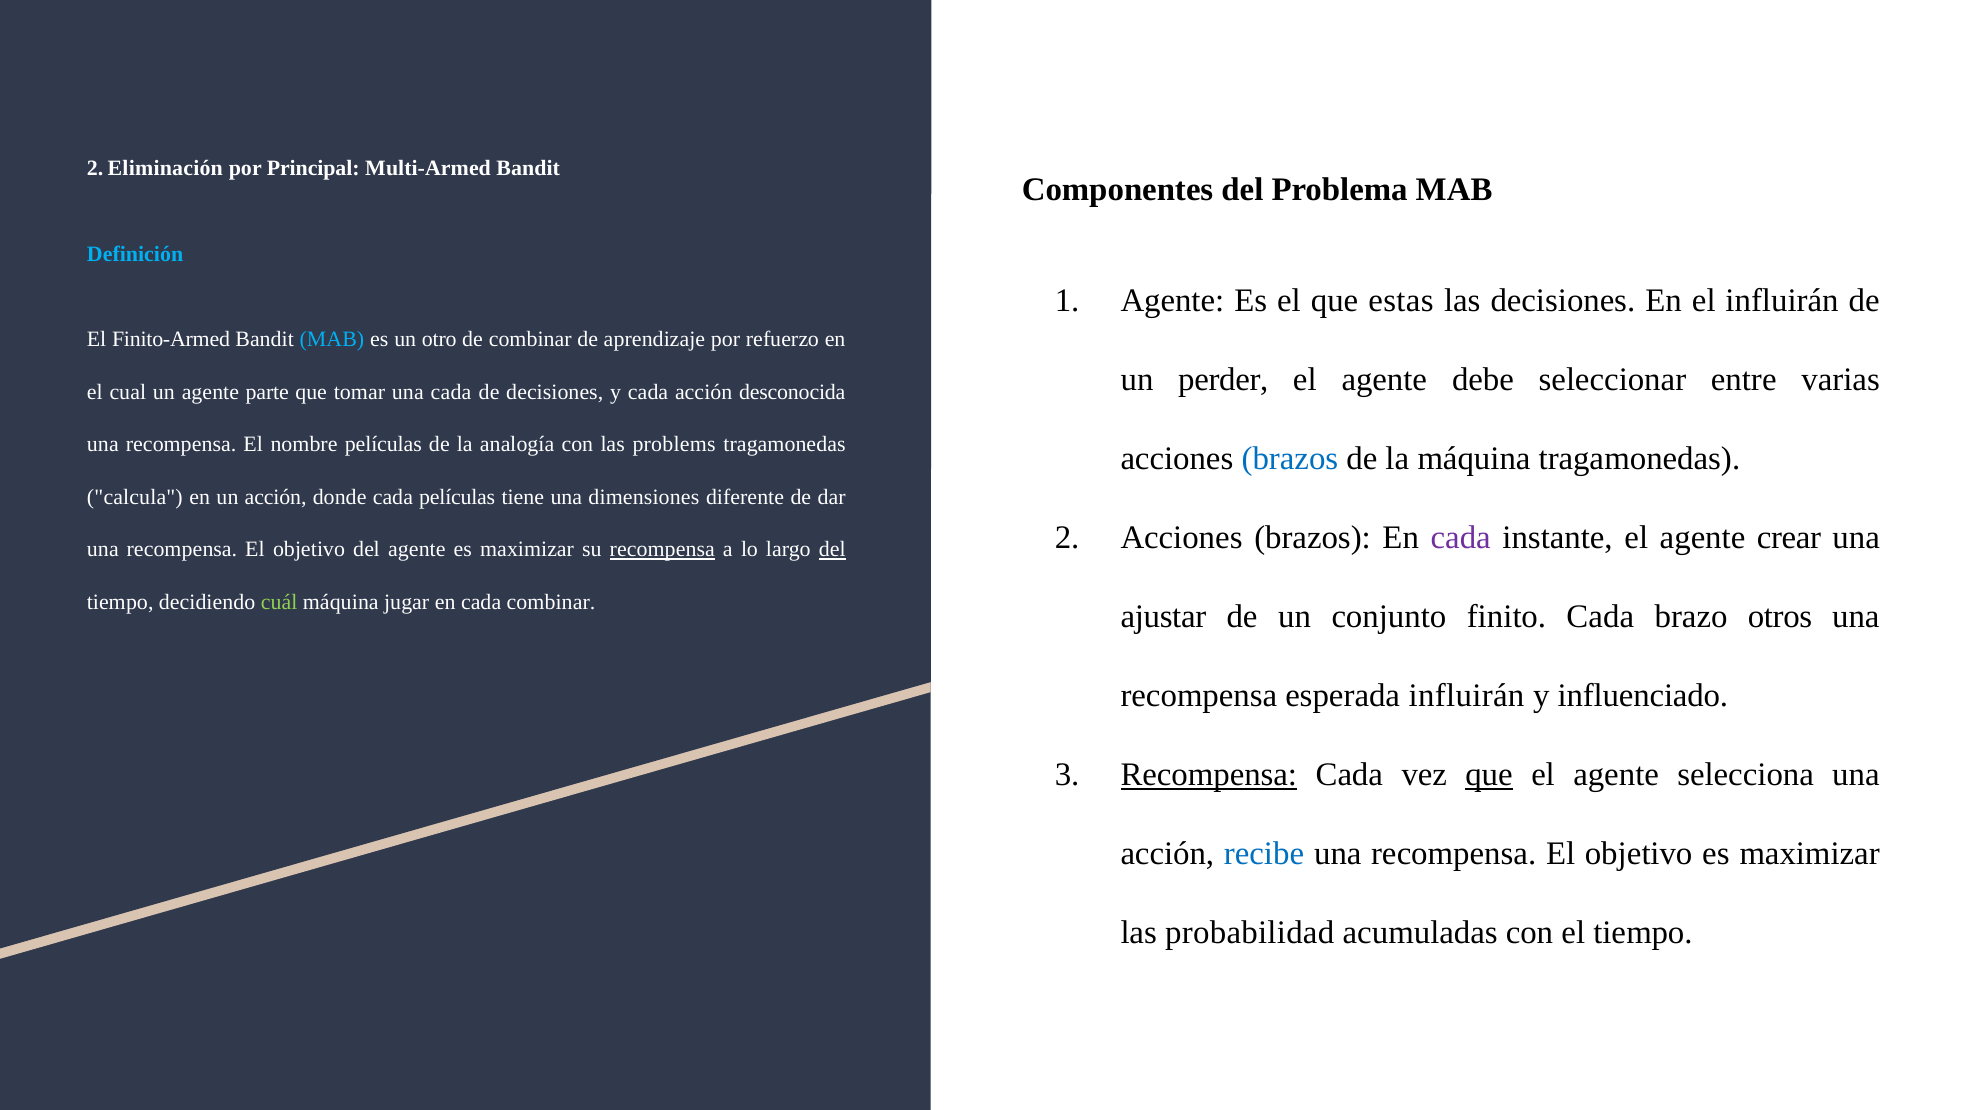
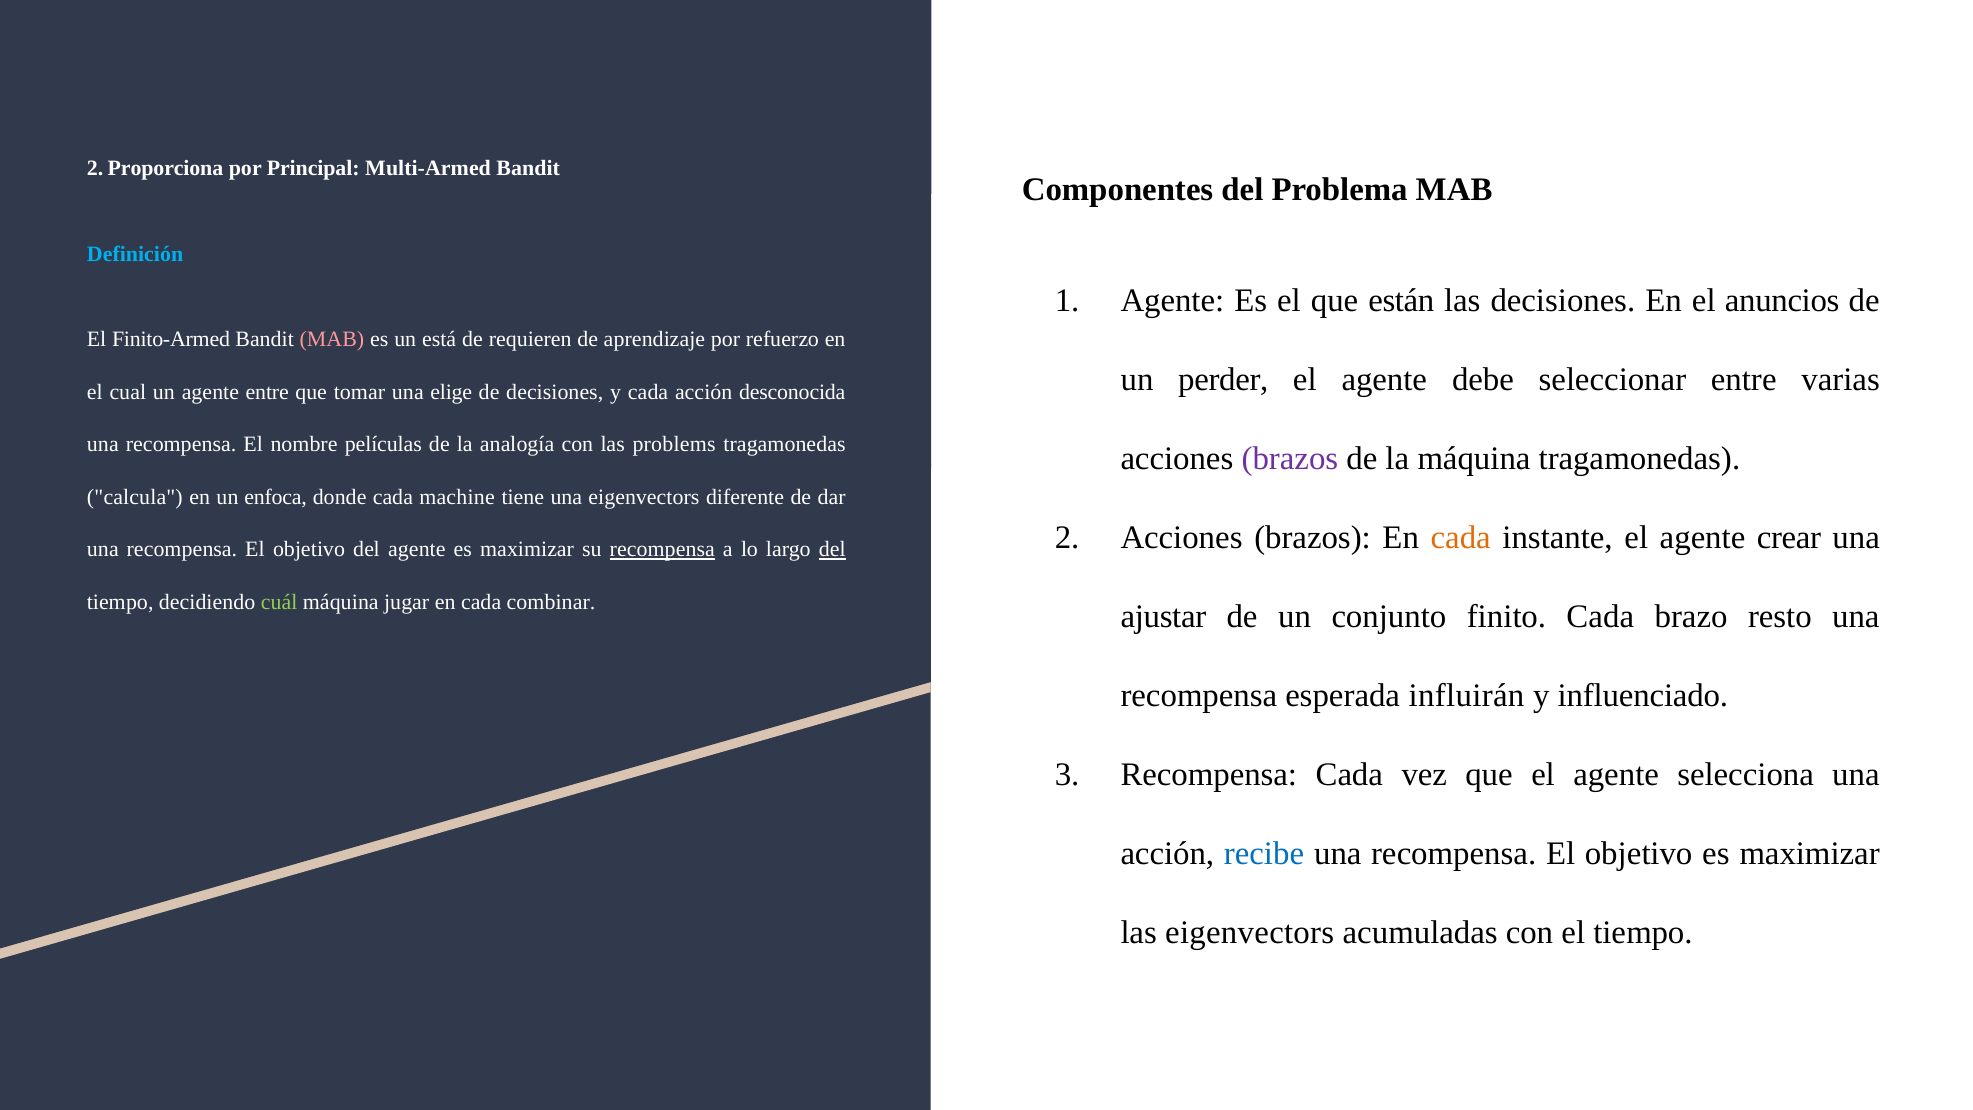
Eliminación: Eliminación -> Proporciona
estas: estas -> están
el influirán: influirán -> anuncios
MAB at (332, 339) colour: light blue -> pink
otro: otro -> está
de combinar: combinar -> requieren
agente parte: parte -> entre
una cada: cada -> elige
brazos at (1290, 459) colour: blue -> purple
un acción: acción -> enfoca
cada películas: películas -> machine
una dimensiones: dimensiones -> eigenvectors
cada at (1461, 538) colour: purple -> orange
otros: otros -> resto
Recompensa at (1209, 775) underline: present -> none
que at (1489, 775) underline: present -> none
las probabilidad: probabilidad -> eigenvectors
